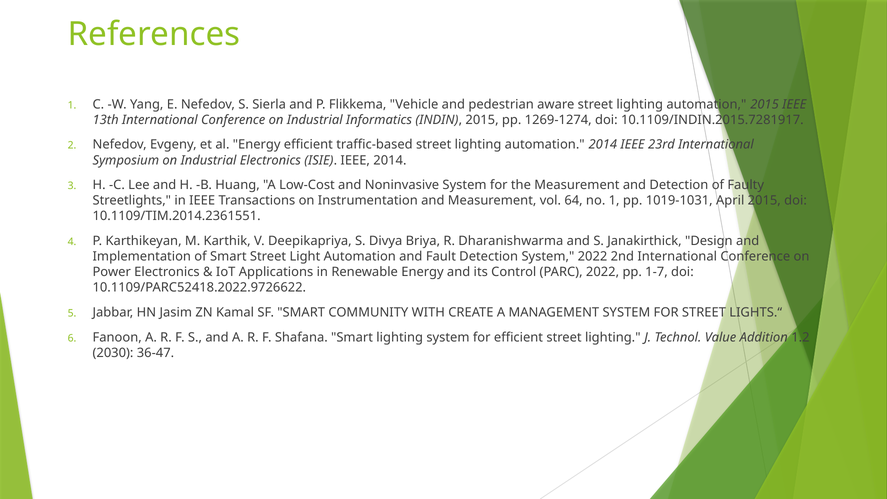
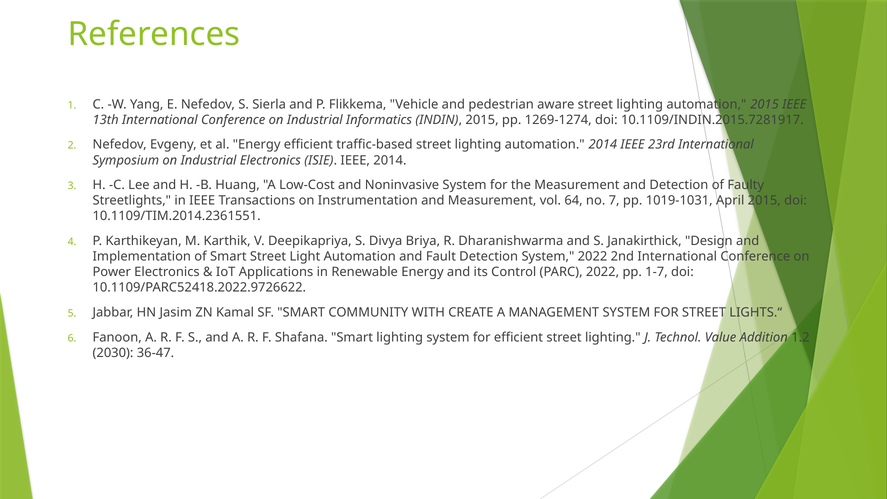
no 1: 1 -> 7
